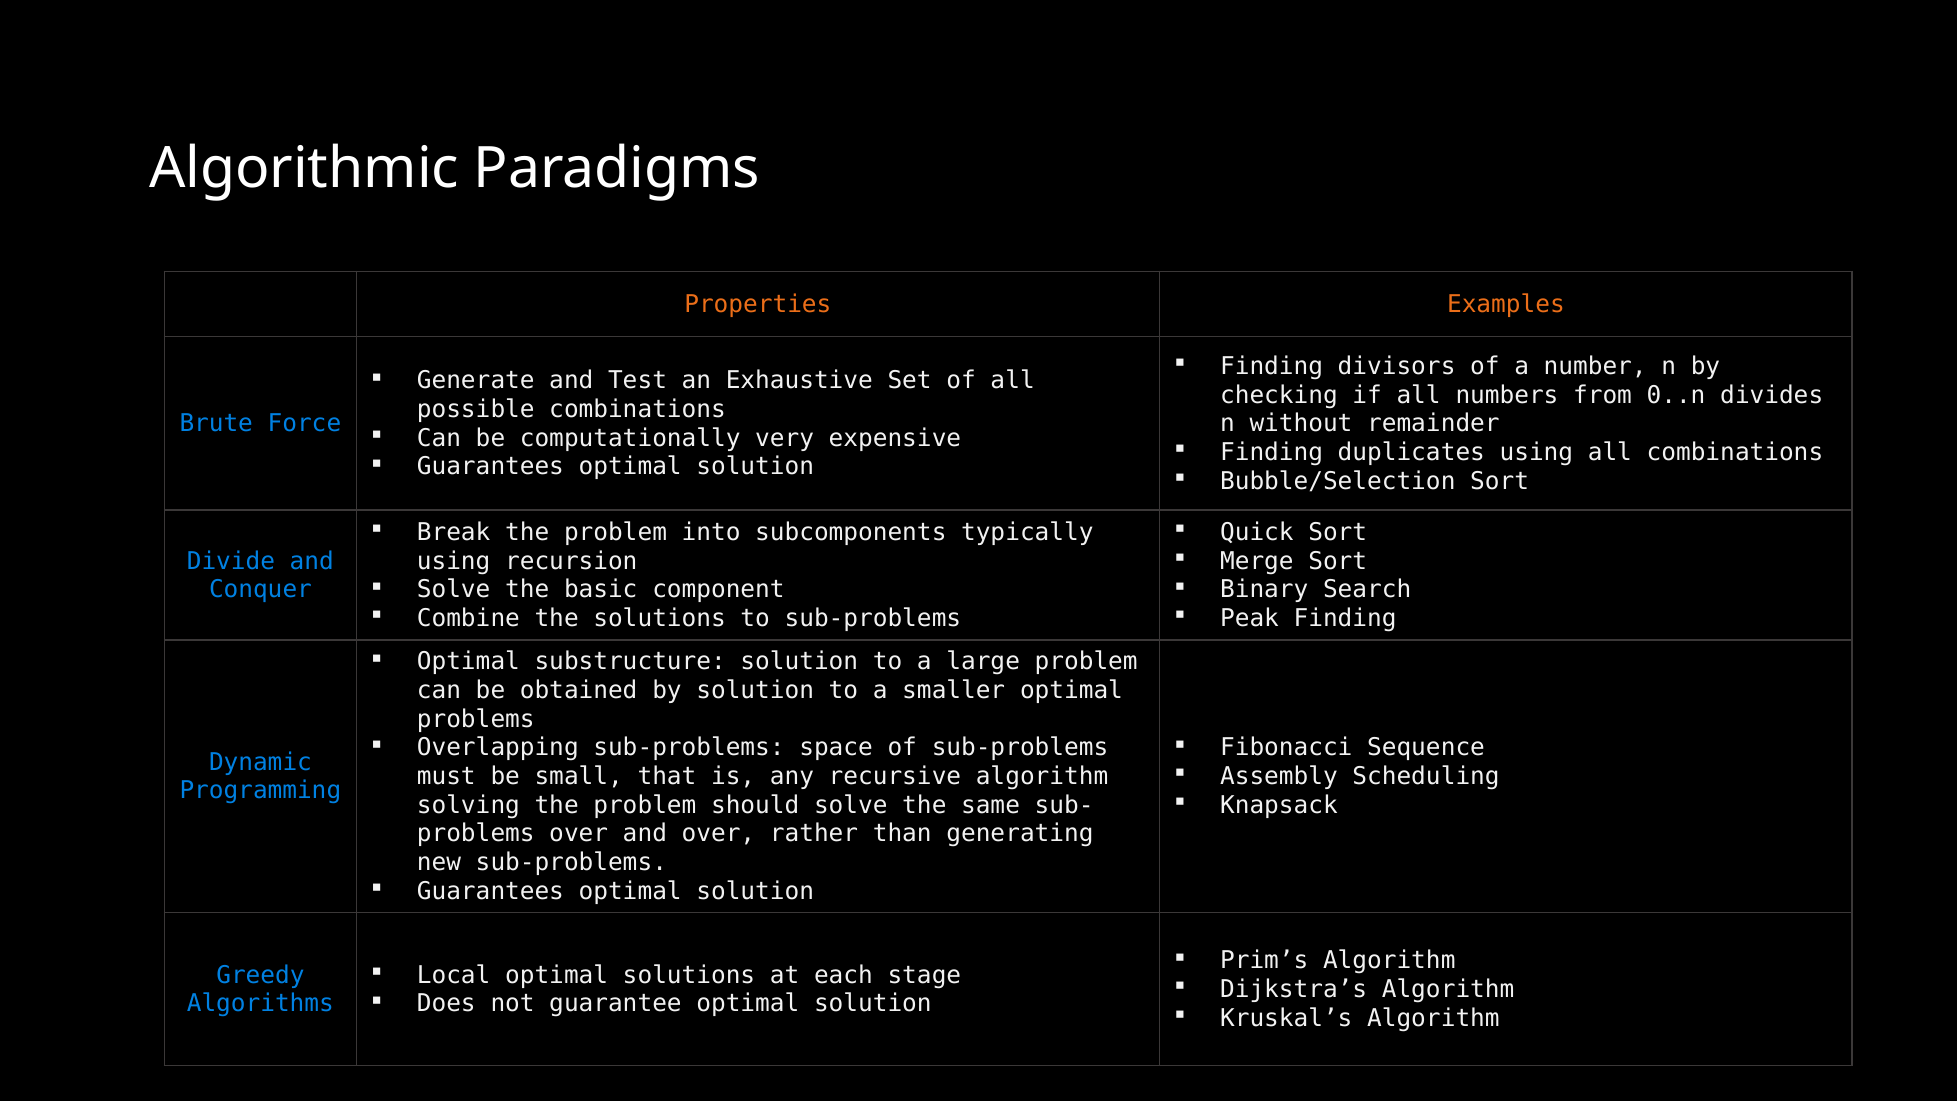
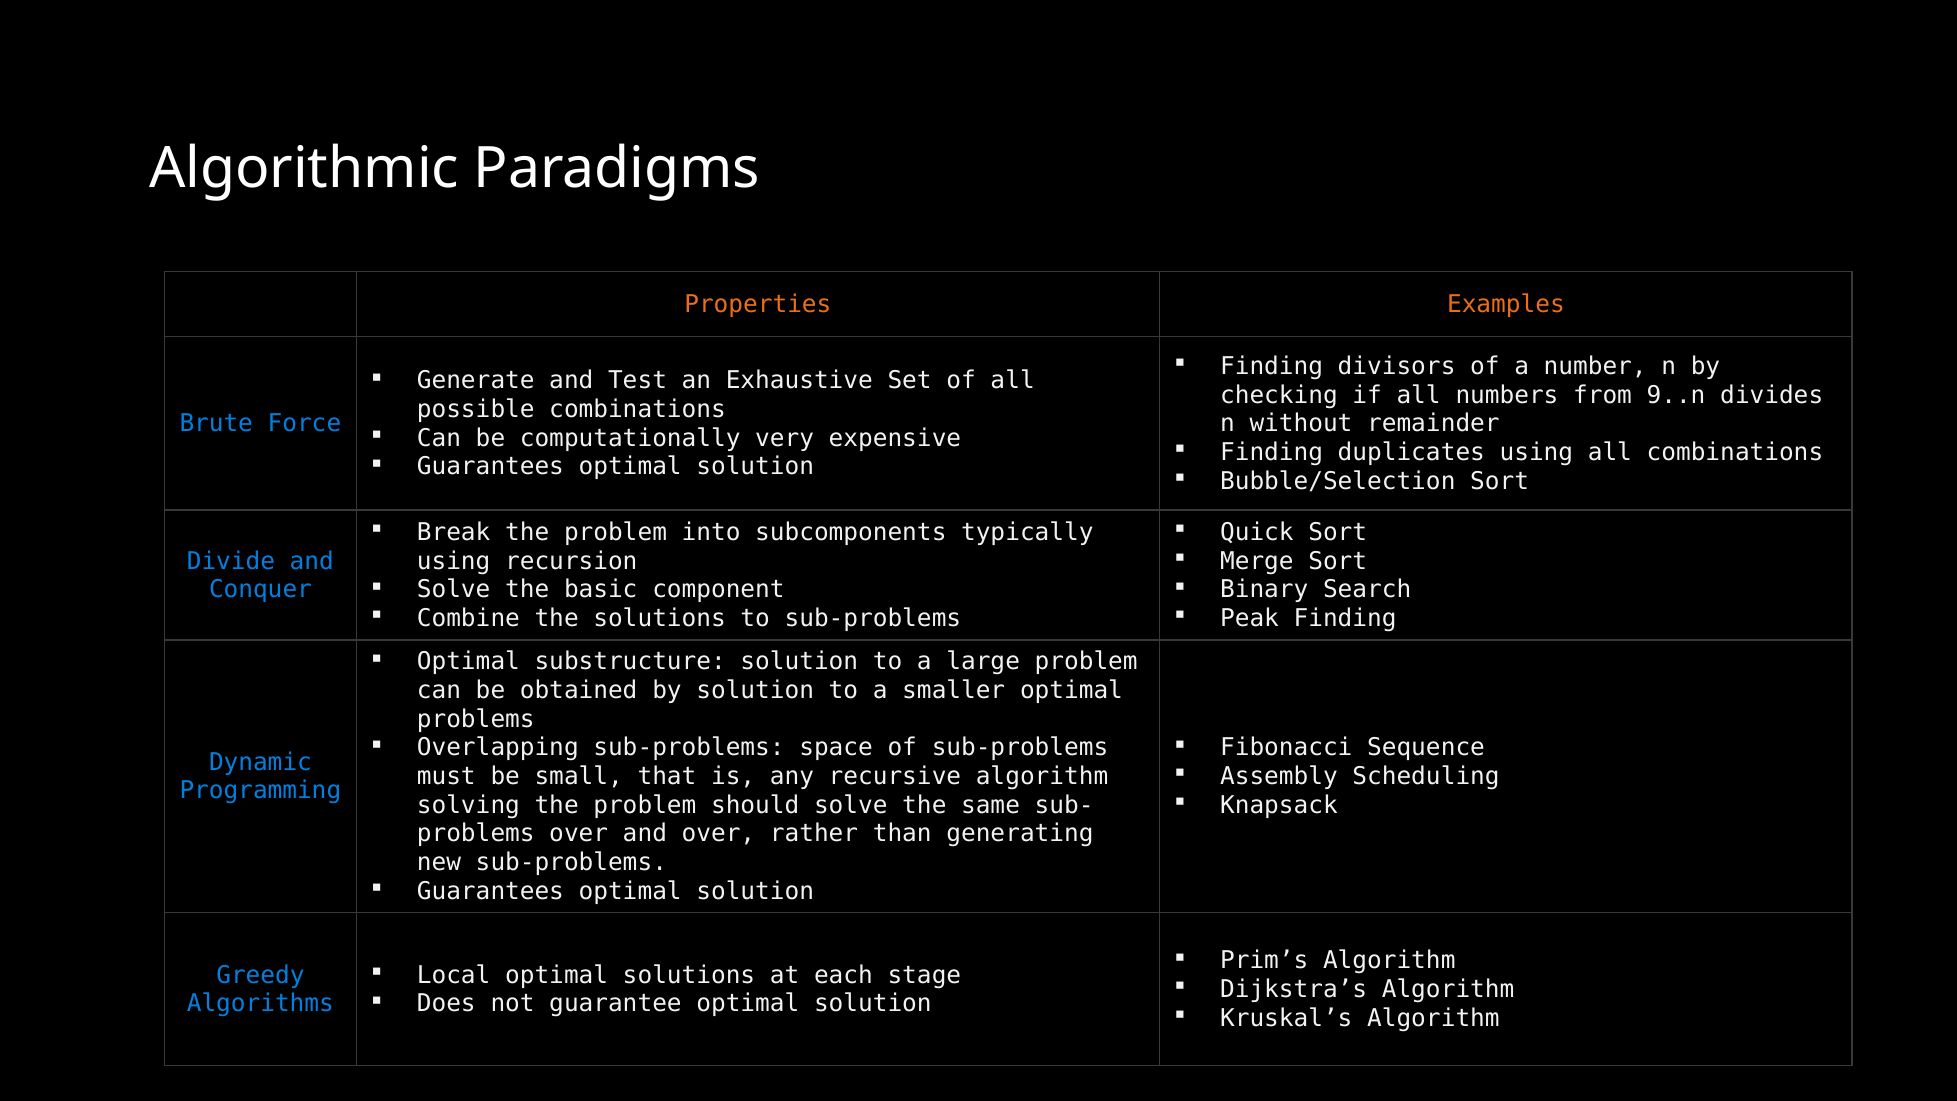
0..n: 0..n -> 9..n
